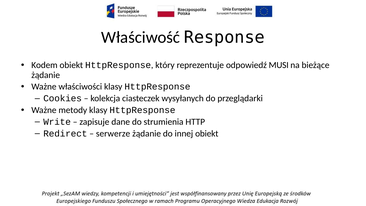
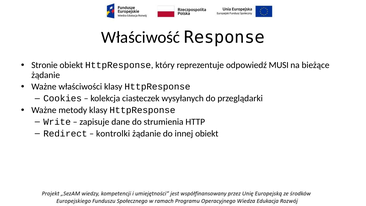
Kodem: Kodem -> Stronie
serwerze: serwerze -> kontrolki
